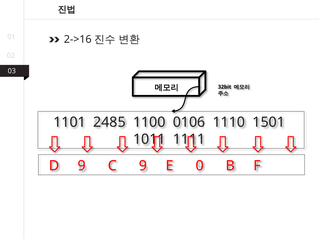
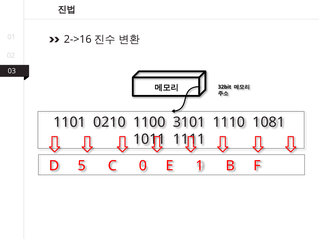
2485: 2485 -> 0210
0106: 0106 -> 3101
1501: 1501 -> 1081
D 9: 9 -> 5
C 9: 9 -> 0
0: 0 -> 1
